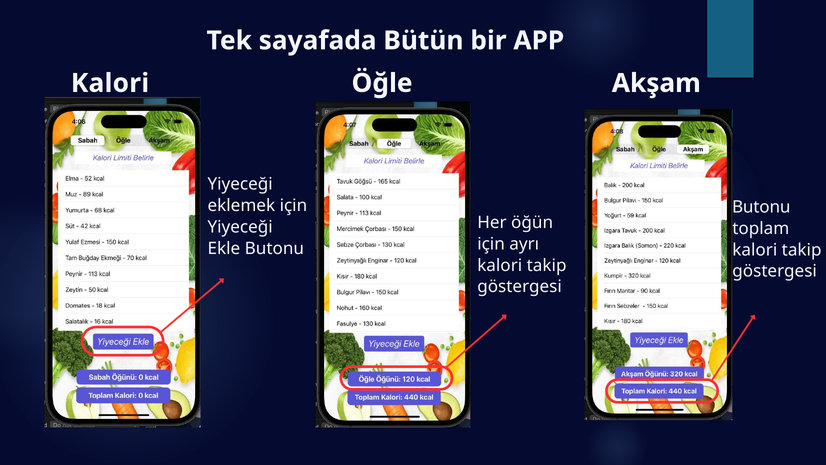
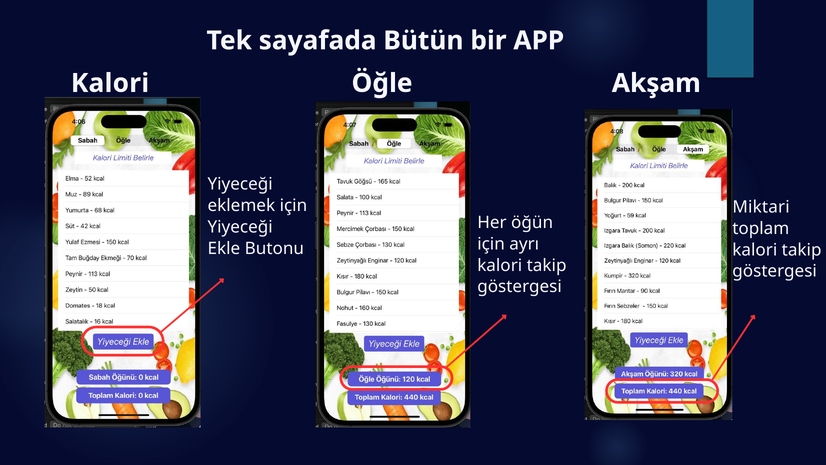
Butonu at (761, 207): Butonu -> Miktari
